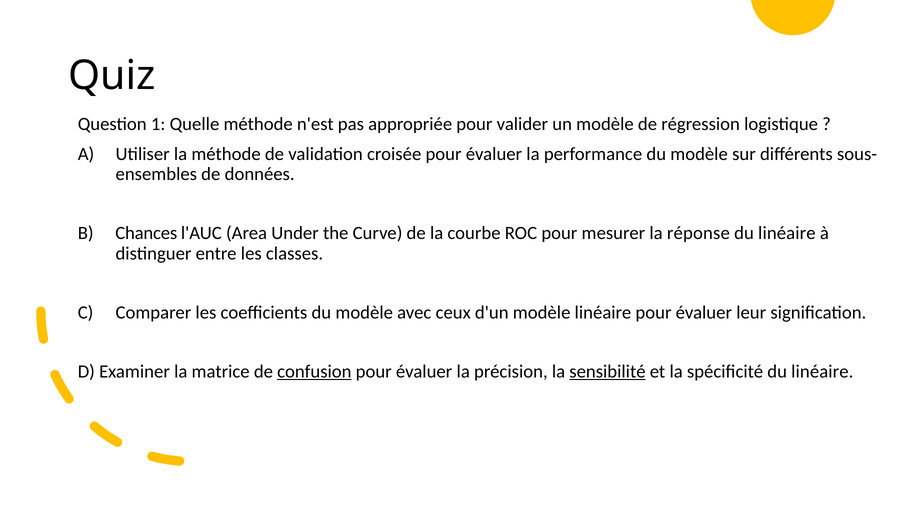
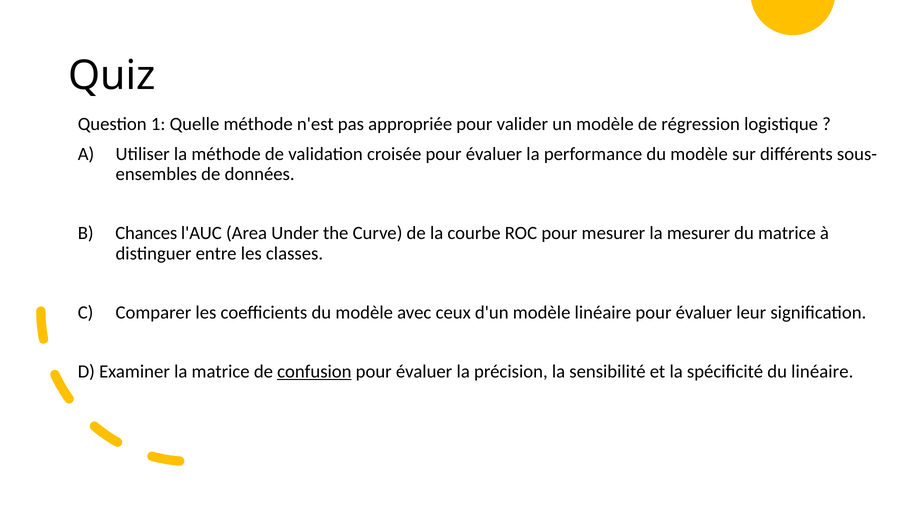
la réponse: réponse -> mesurer
linéaire at (787, 233): linéaire -> matrice
sensibilité underline: present -> none
